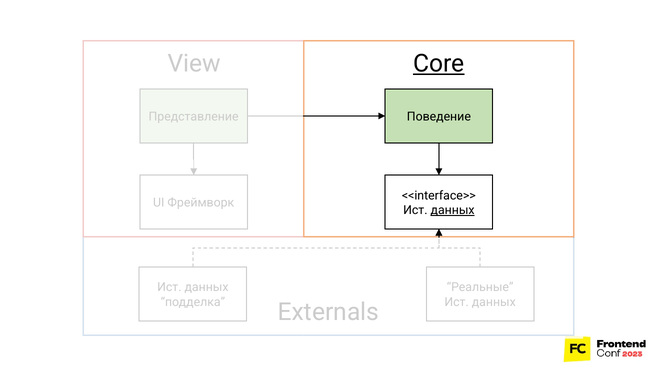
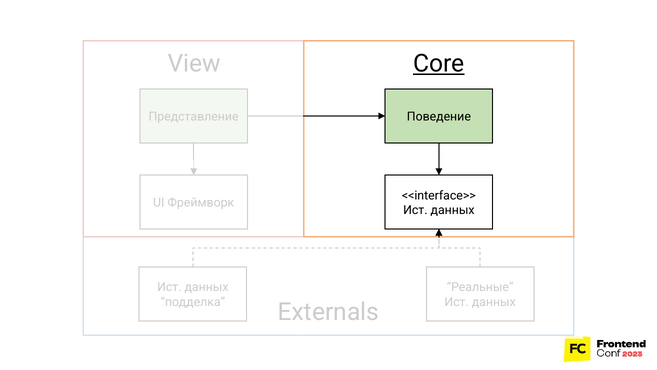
данных at (453, 210) underline: present -> none
